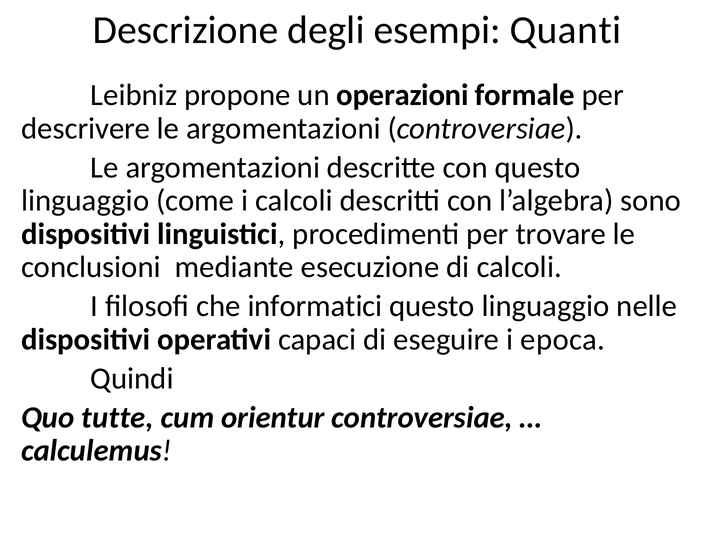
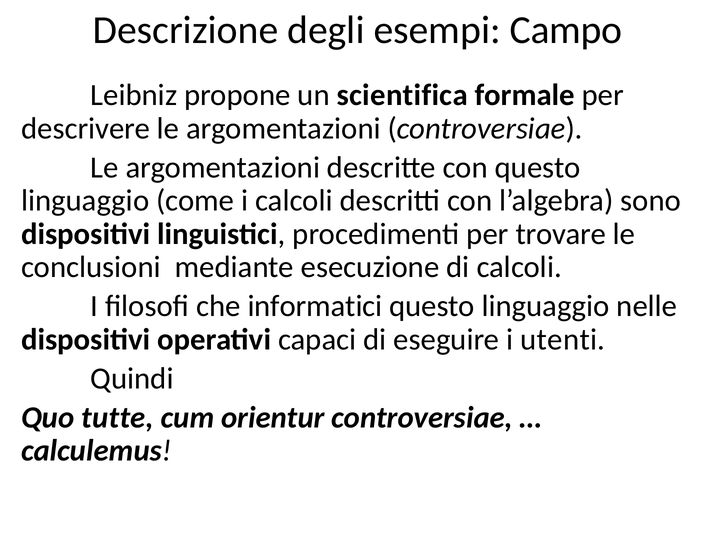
Quanti: Quanti -> Campo
operazioni: operazioni -> scientifica
epoca: epoca -> utenti
